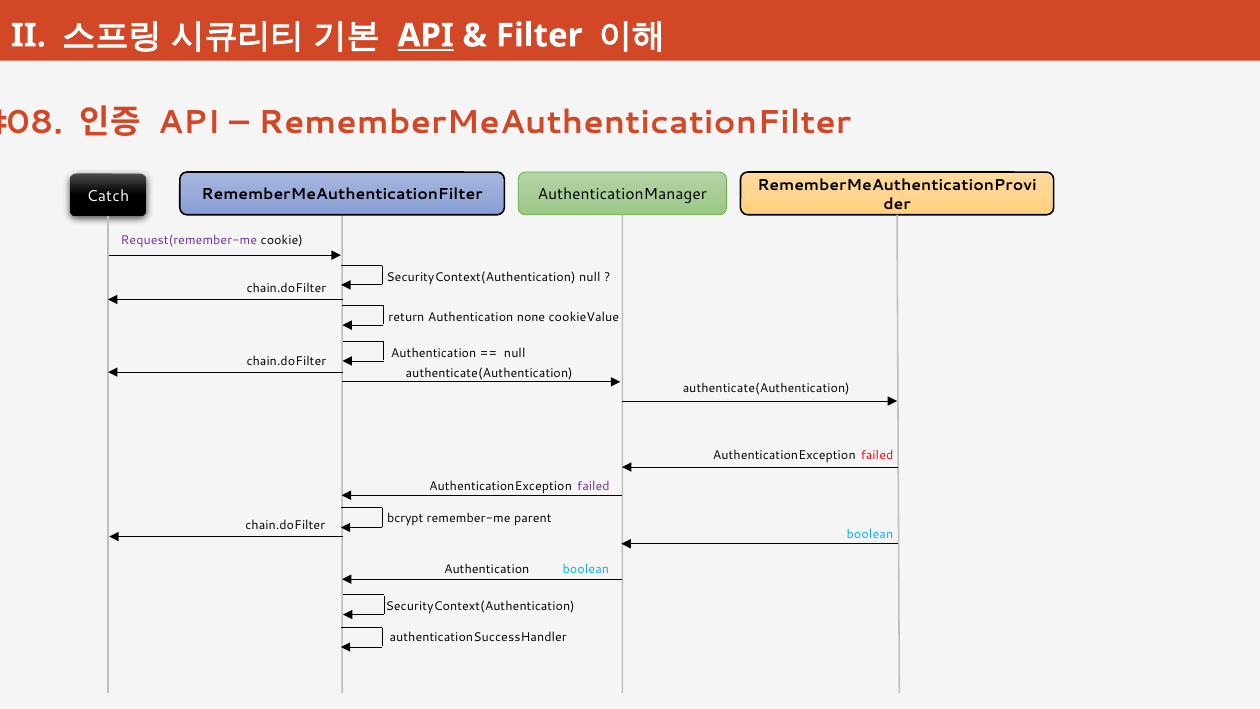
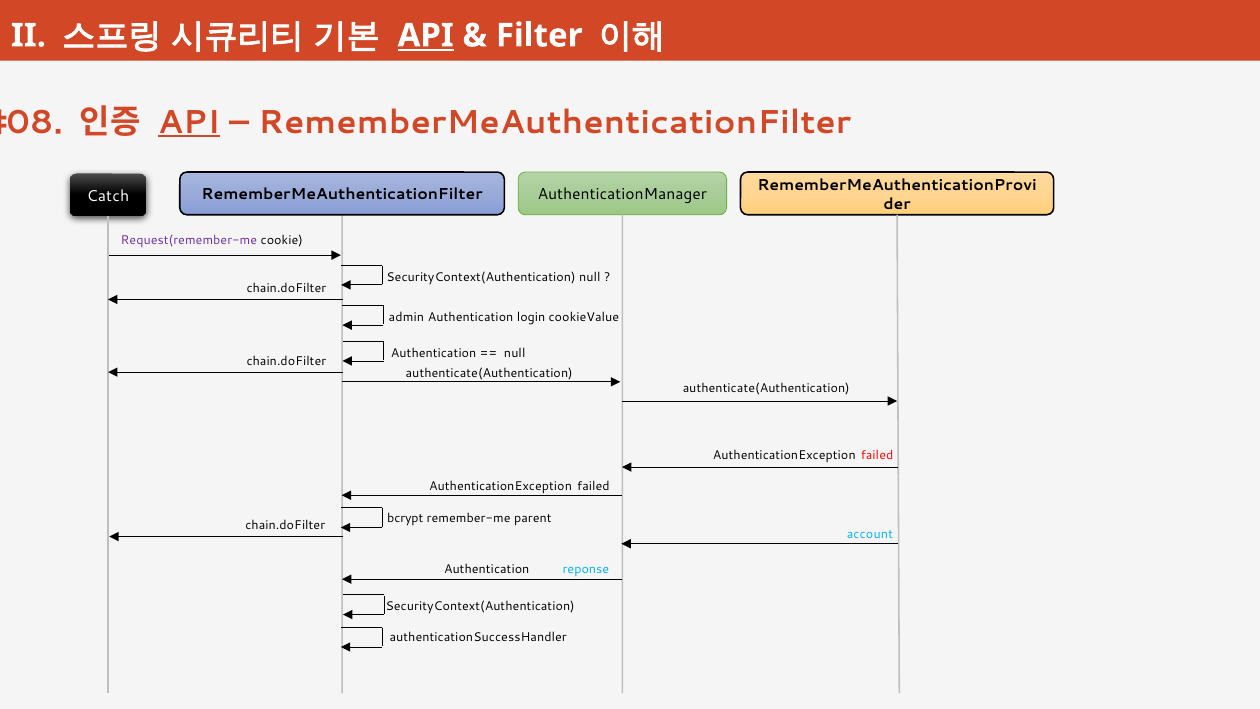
API at (189, 122) underline: none -> present
return: return -> admin
none: none -> login
failed at (593, 486) colour: purple -> black
boolean at (870, 534): boolean -> account
boolean at (586, 569): boolean -> reponse
